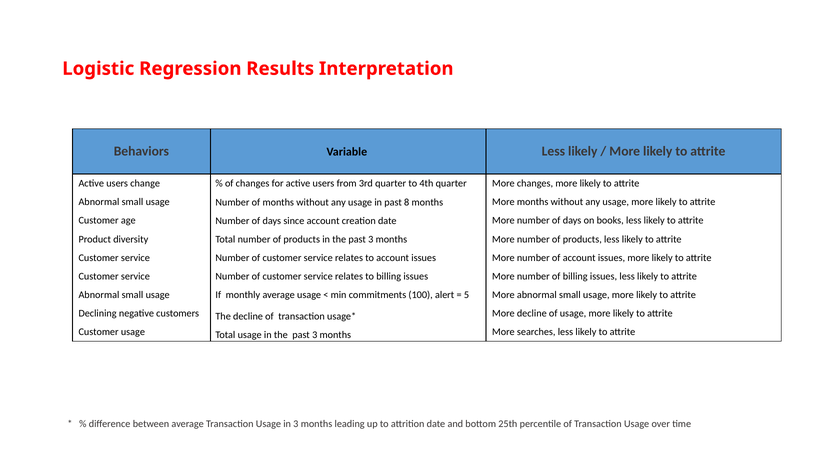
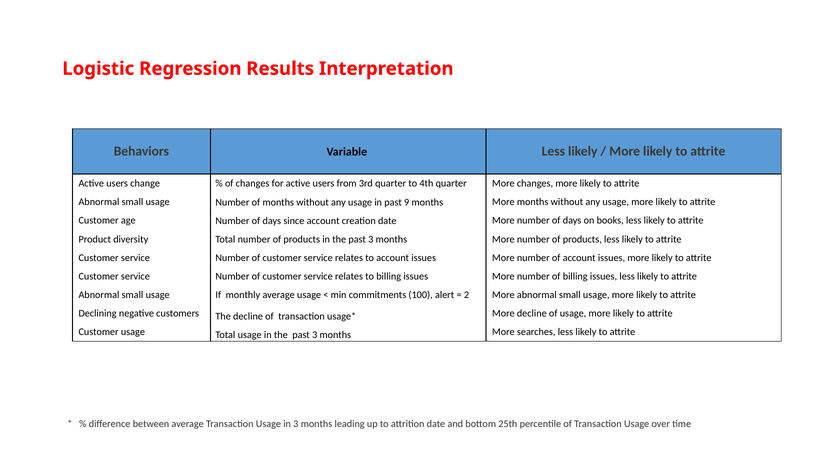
8: 8 -> 9
5: 5 -> 2
